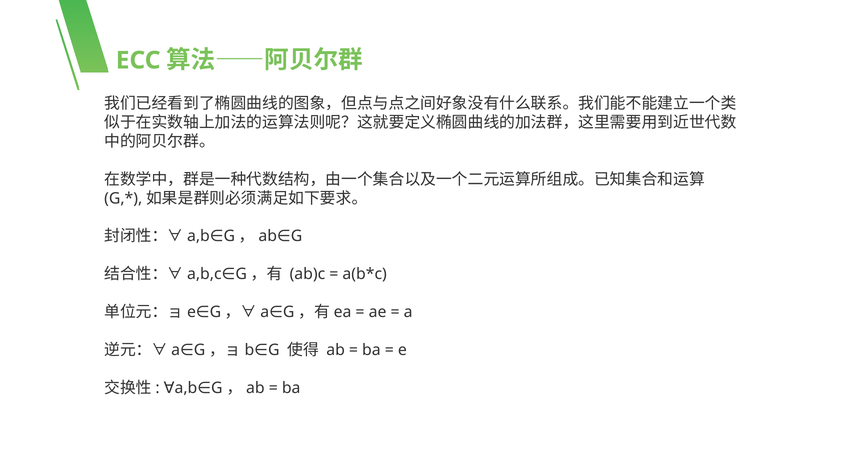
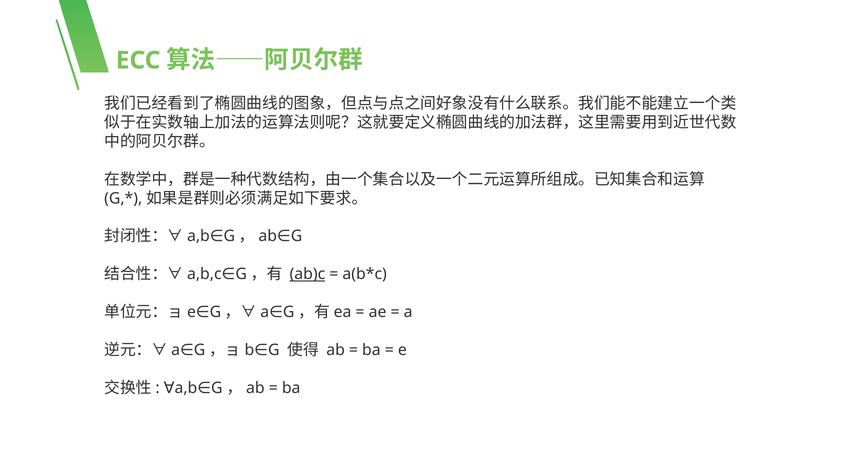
ab)c underline: none -> present
